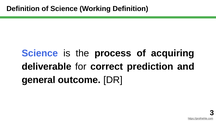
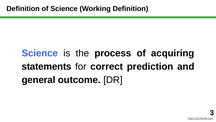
deliverable: deliverable -> statements
